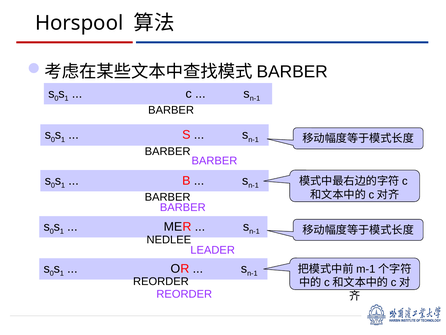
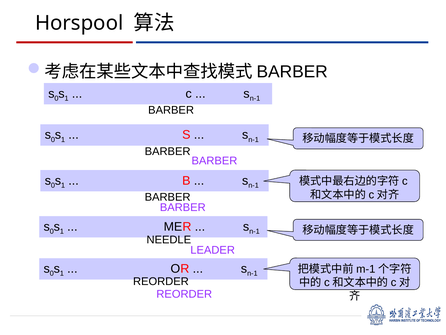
NEDLEE: NEDLEE -> NEEDLE
